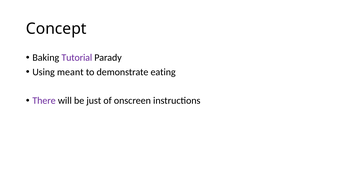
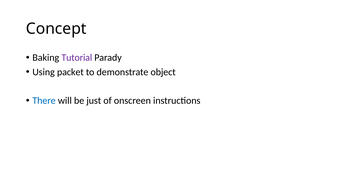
meant: meant -> packet
eating: eating -> object
There colour: purple -> blue
